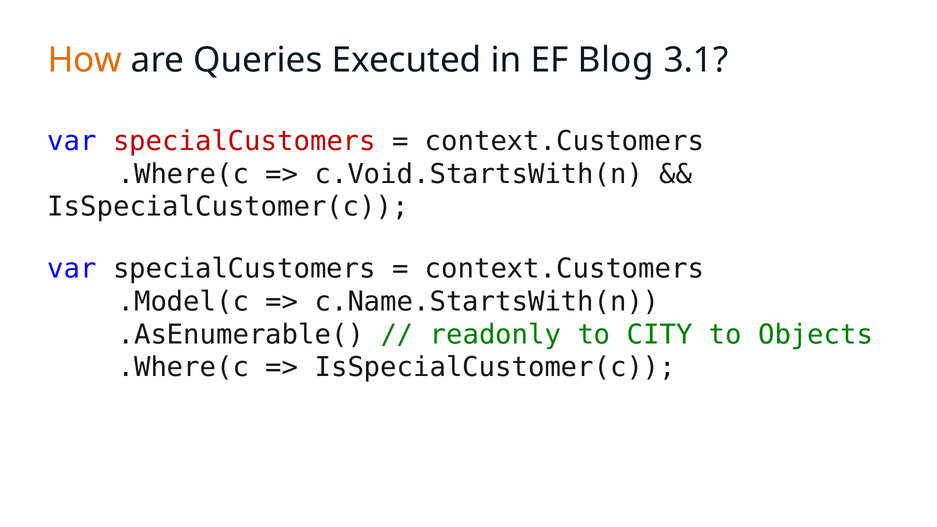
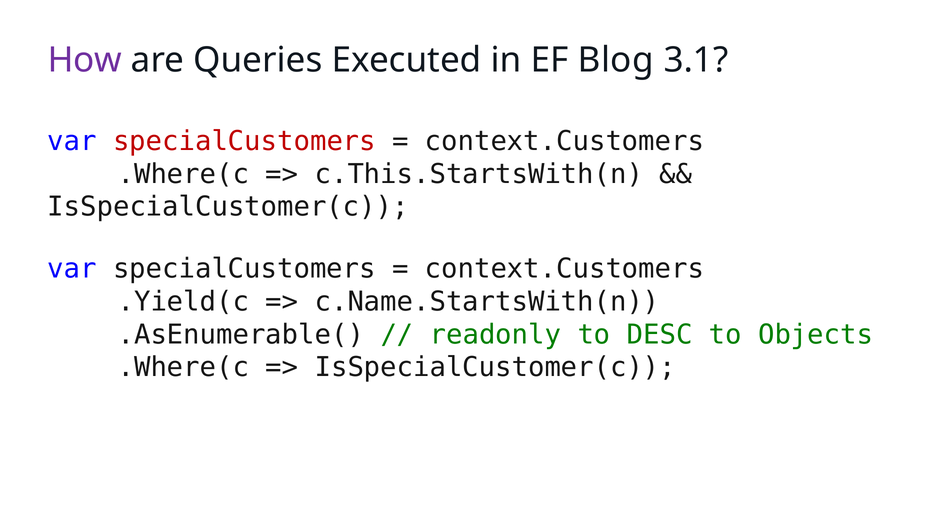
How colour: orange -> purple
c.Void.StartsWith(n: c.Void.StartsWith(n -> c.This.StartsWith(n
.Model(c: .Model(c -> .Yield(c
CITY: CITY -> DESC
